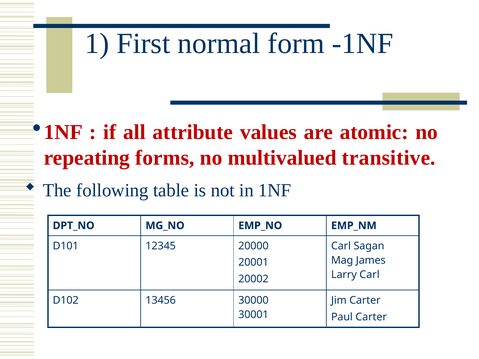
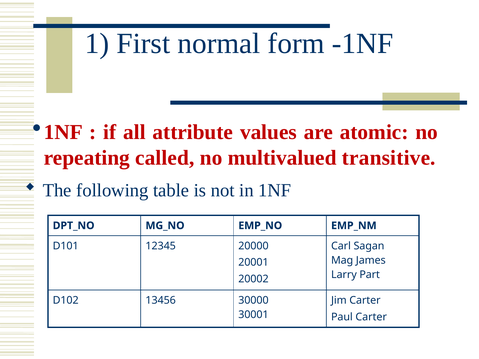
forms: forms -> called
Larry Carl: Carl -> Part
